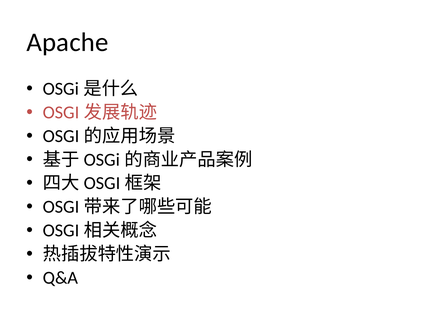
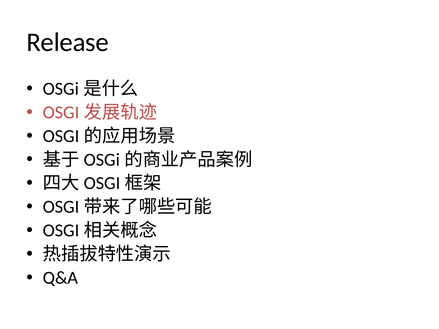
Apache: Apache -> Release
